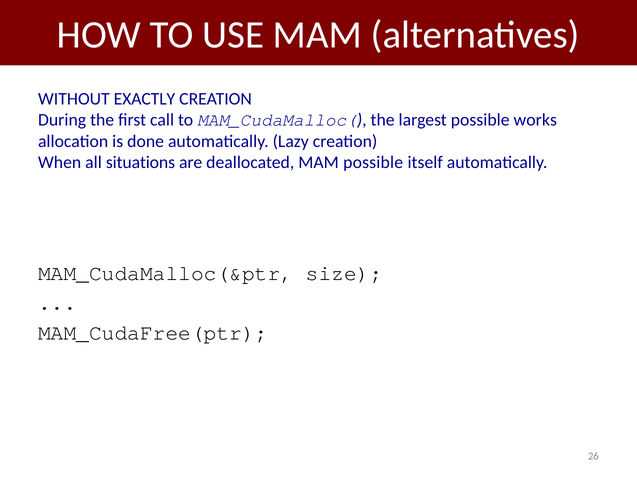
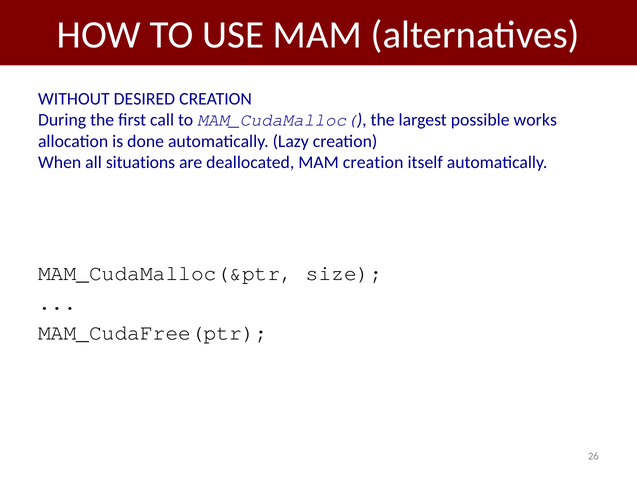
EXACTLY: EXACTLY -> DESIRED
MAM possible: possible -> creation
